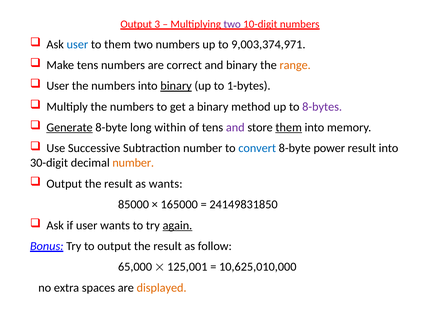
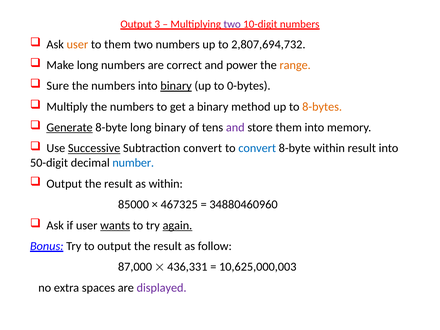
user at (77, 44) colour: blue -> orange
9,003,374,971: 9,003,374,971 -> 2,807,694,732
Make tens: tens -> long
and binary: binary -> power
User at (58, 86): User -> Sure
1-bytes: 1-bytes -> 0-bytes
8-bytes colour: purple -> orange
long within: within -> binary
them at (289, 127) underline: present -> none
Successive underline: none -> present
Subtraction number: number -> convert
8-byte power: power -> within
30-digit: 30-digit -> 50-digit
number at (133, 163) colour: orange -> blue
as wants: wants -> within
165000: 165000 -> 467325
24149831850: 24149831850 -> 34880460960
wants at (115, 225) underline: none -> present
65,000: 65,000 -> 87,000
125,001: 125,001 -> 436,331
10,625,010,000: 10,625,010,000 -> 10,625,000,003
displayed colour: orange -> purple
